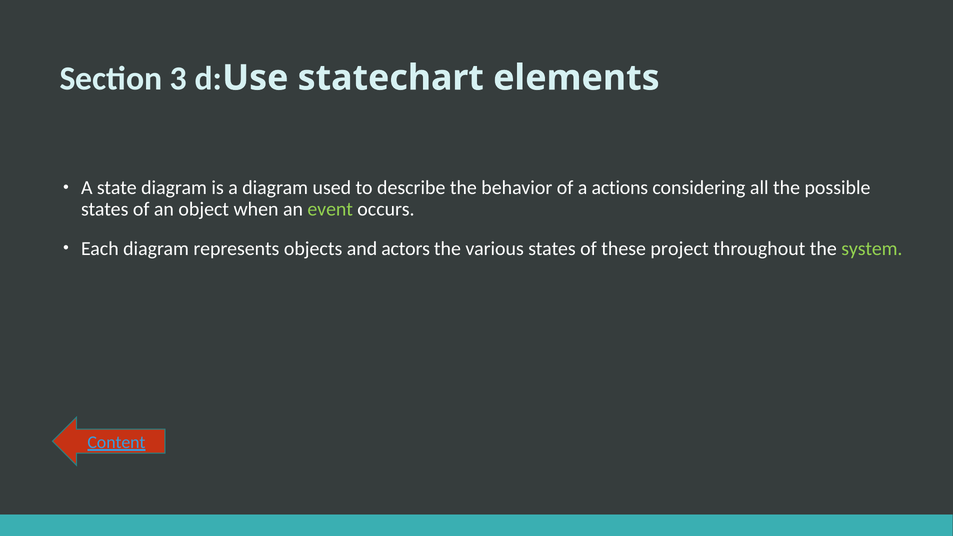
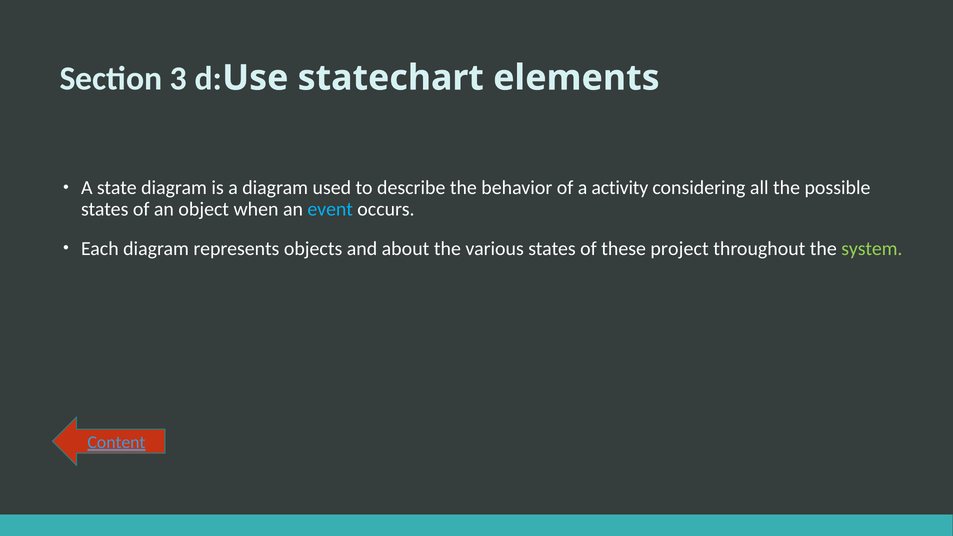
actions: actions -> activity
event colour: light green -> light blue
actors: actors -> about
